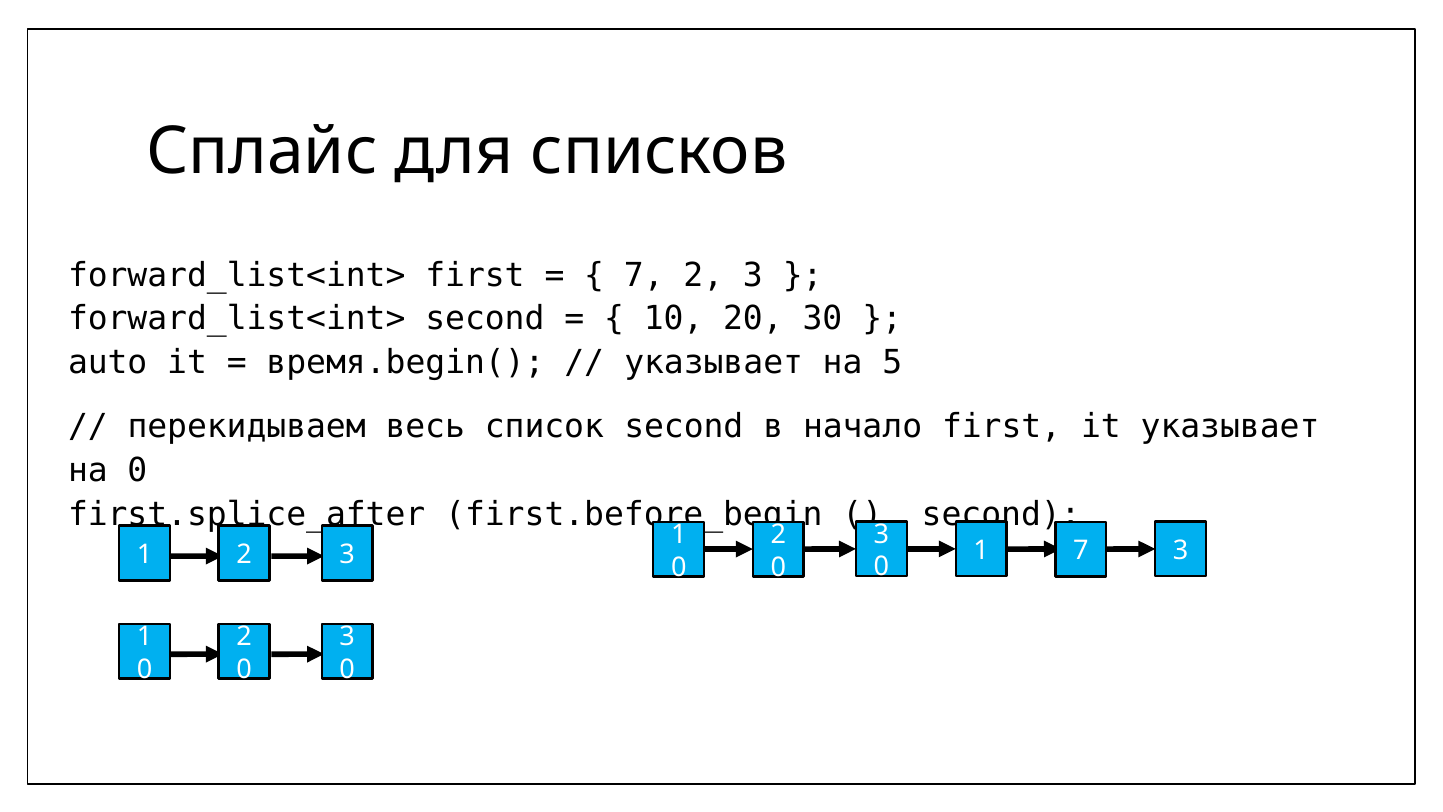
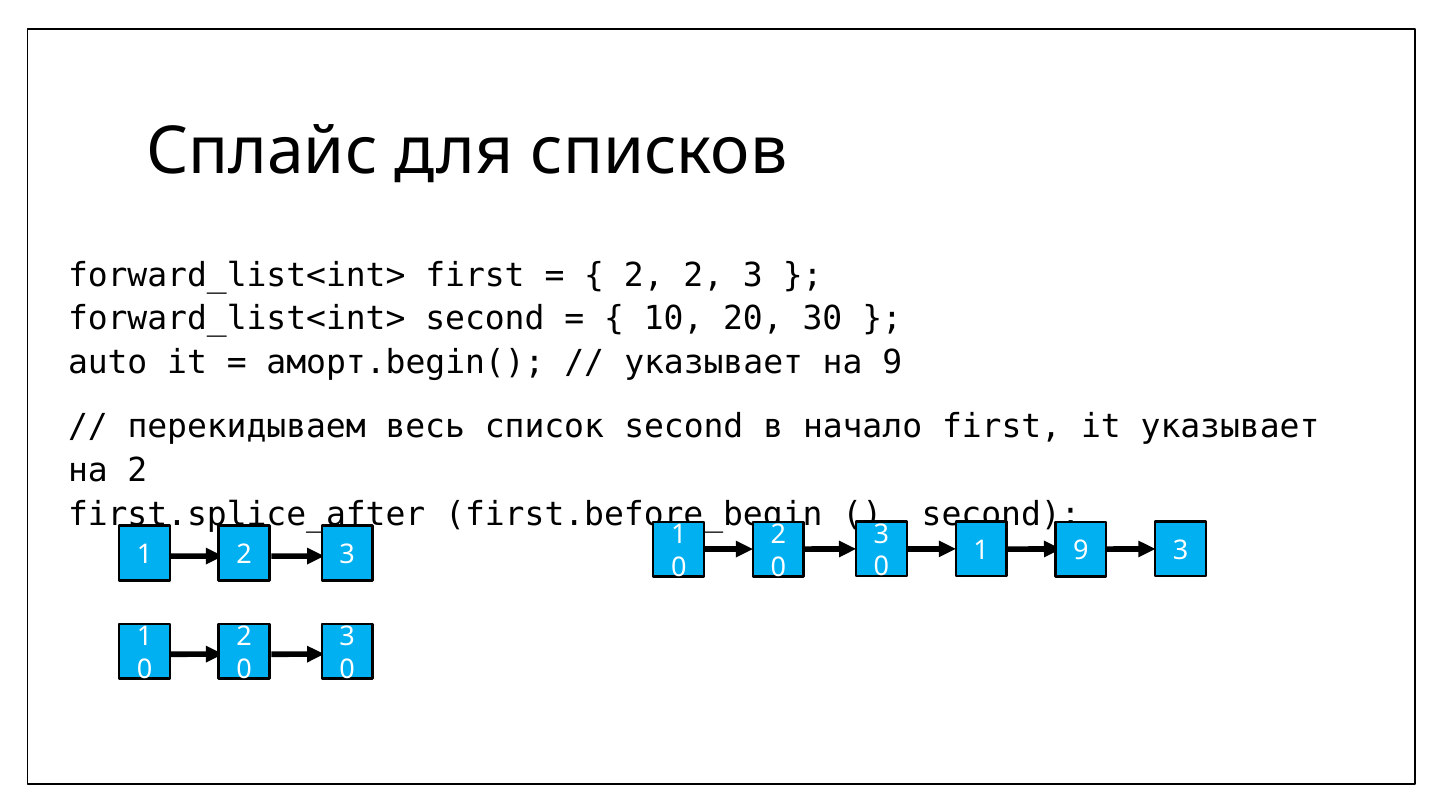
7 at (644, 275): 7 -> 2
время.begin(: время.begin( -> аморт.begin(
на 5: 5 -> 9
на 0: 0 -> 2
1 7: 7 -> 9
